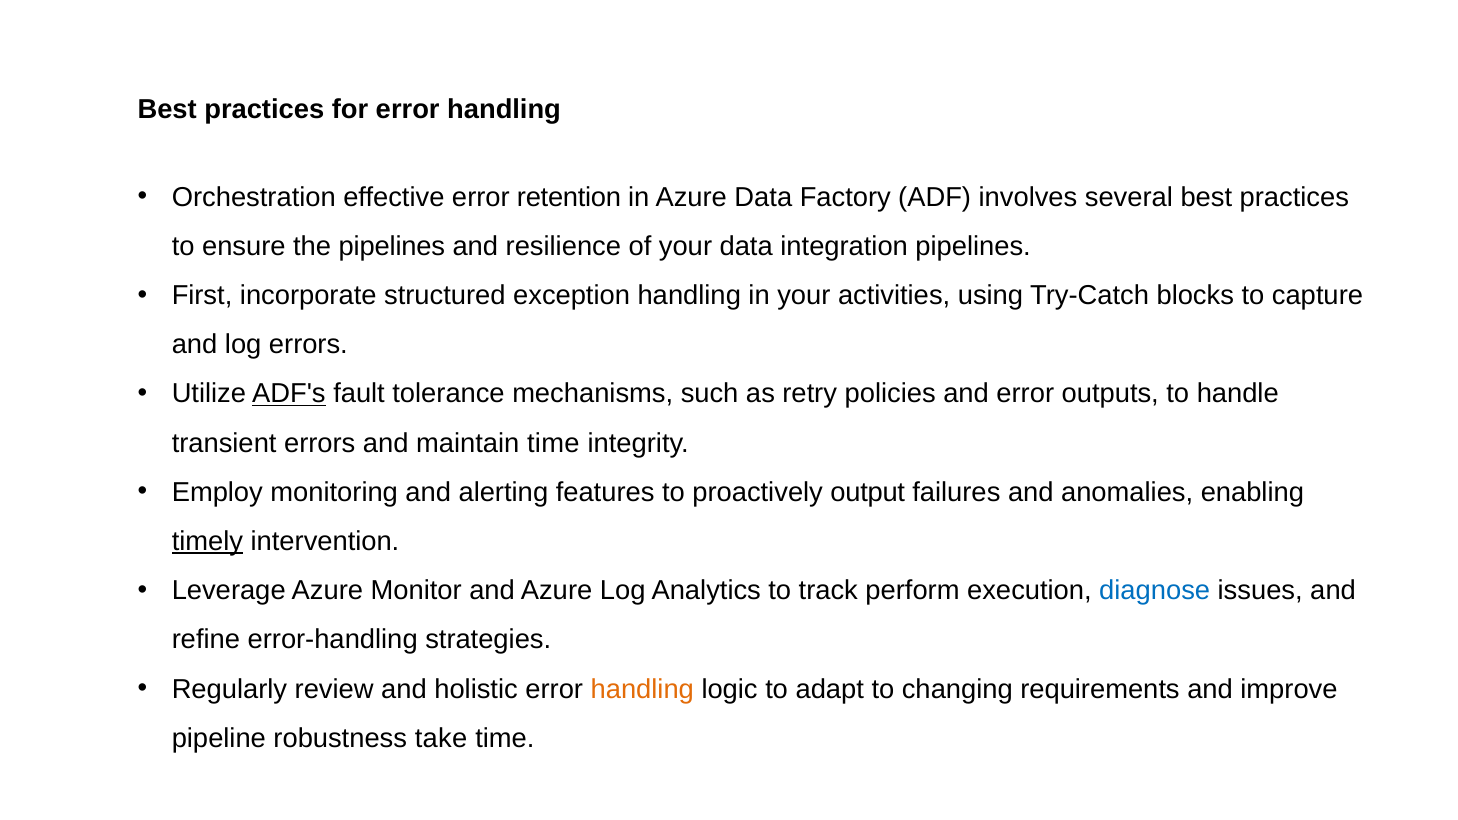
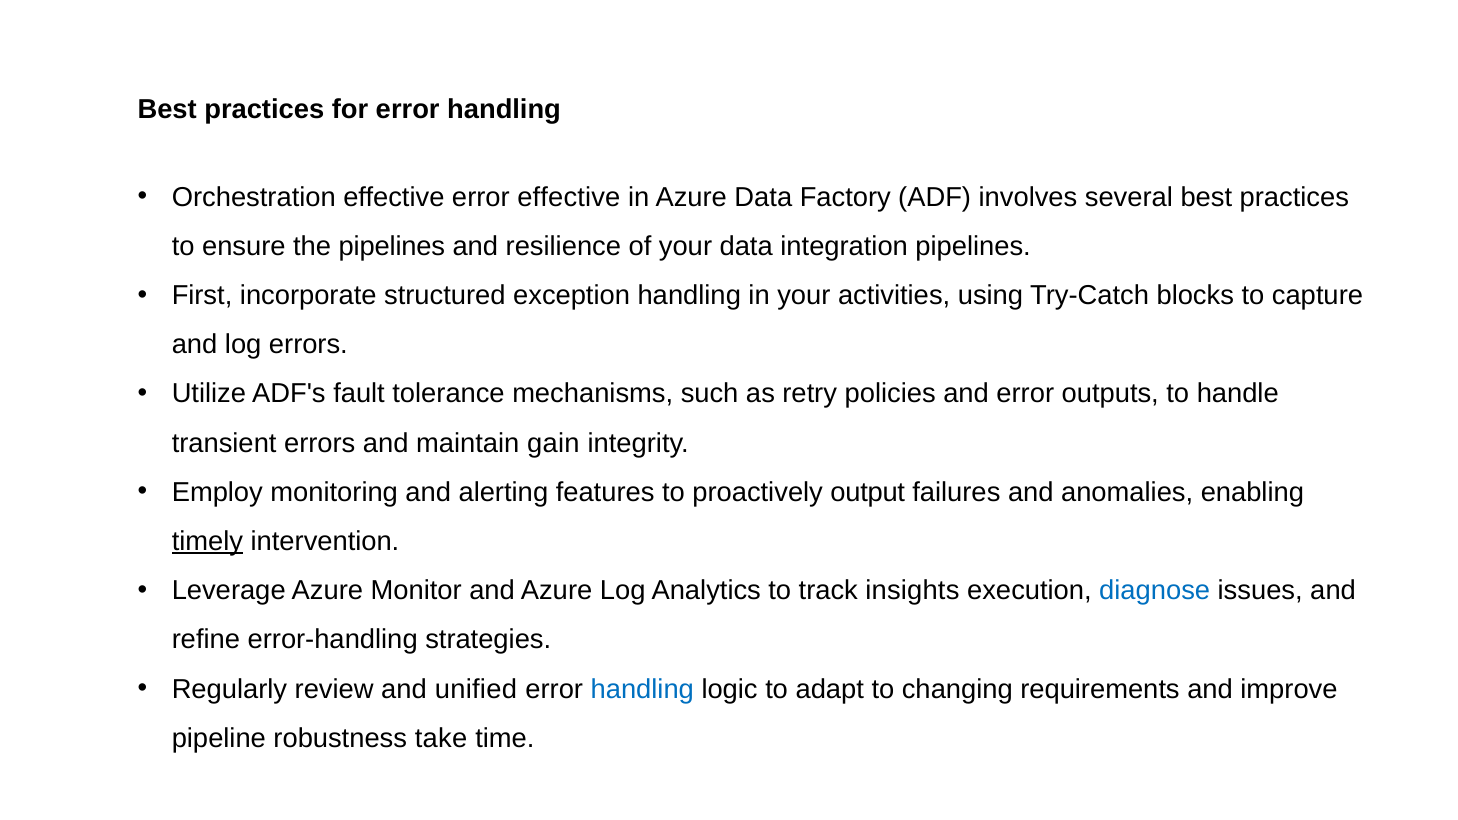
error retention: retention -> effective
ADF's underline: present -> none
maintain time: time -> gain
perform: perform -> insights
holistic: holistic -> unified
handling at (642, 689) colour: orange -> blue
